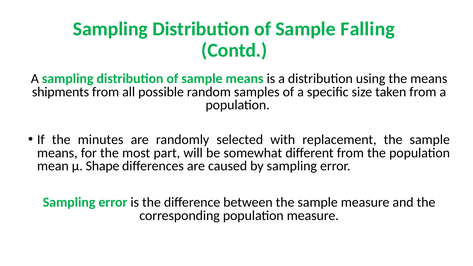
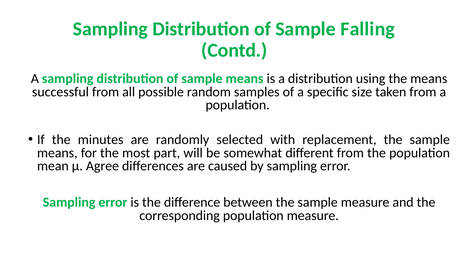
shipments: shipments -> successful
Shape: Shape -> Agree
